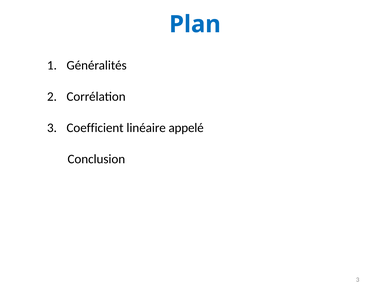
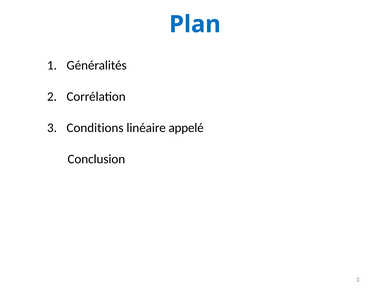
Coefficient: Coefficient -> Conditions
